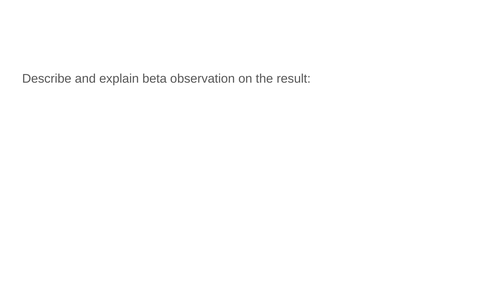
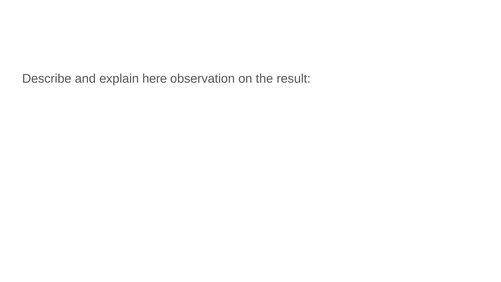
beta: beta -> here
